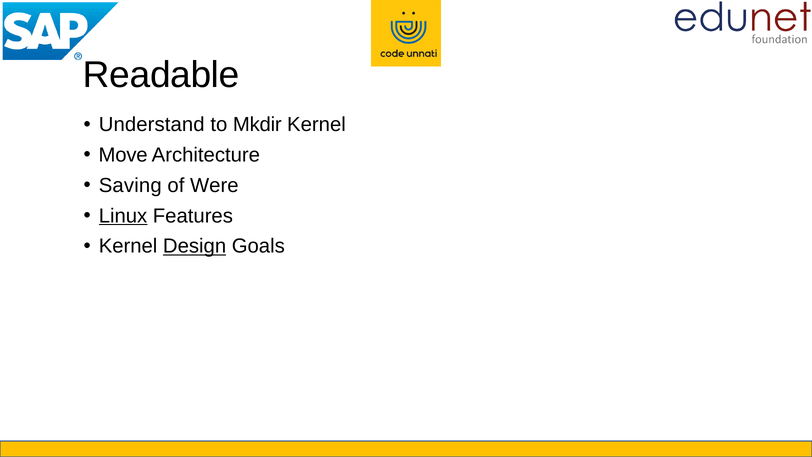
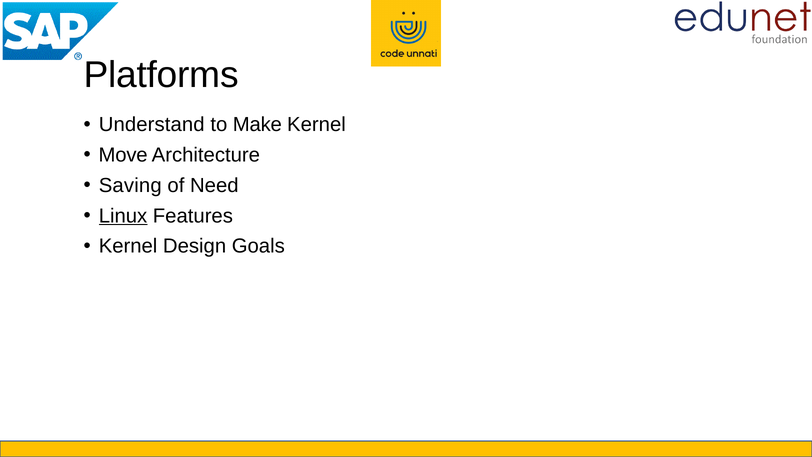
Readable: Readable -> Platforms
Mkdir: Mkdir -> Make
Were: Were -> Need
Design underline: present -> none
